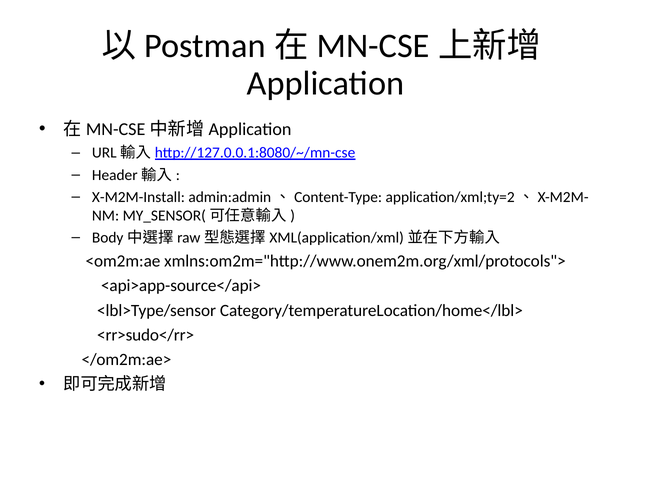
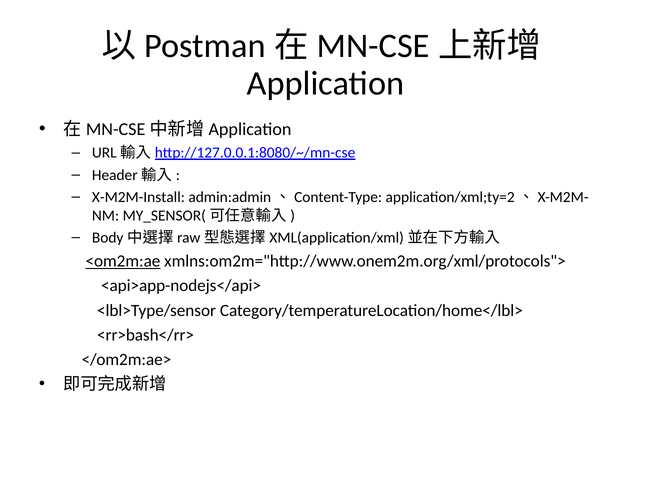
<om2m:ae underline: none -> present
<api>app-source</api>: <api>app-source</api> -> <api>app-nodejs</api>
<rr>sudo</rr>: <rr>sudo</rr> -> <rr>bash</rr>
